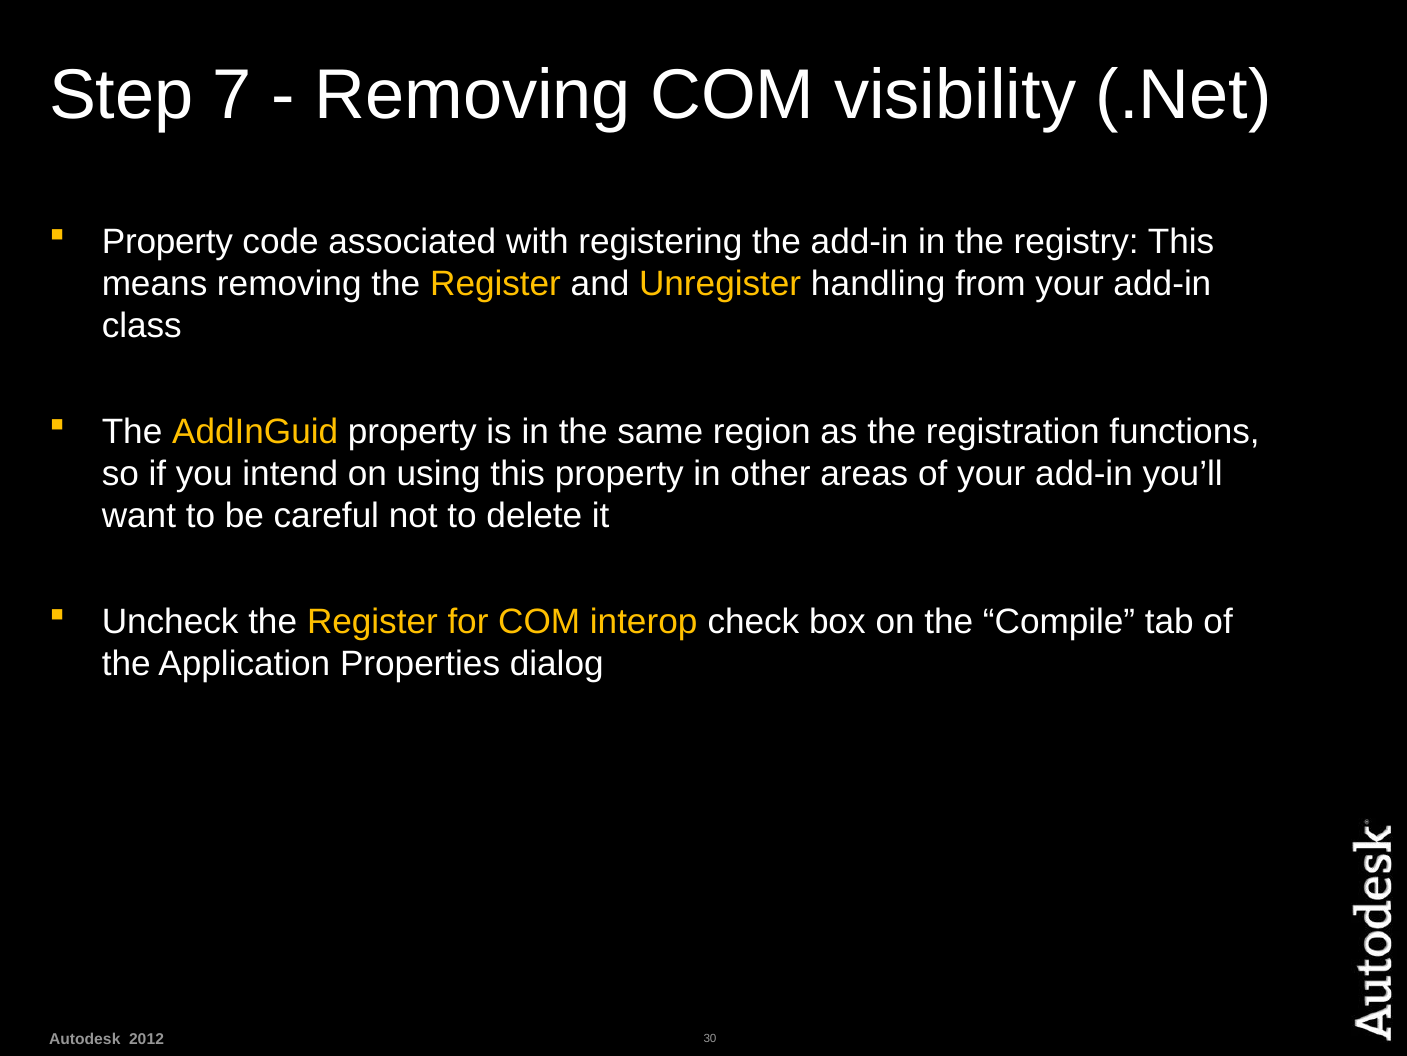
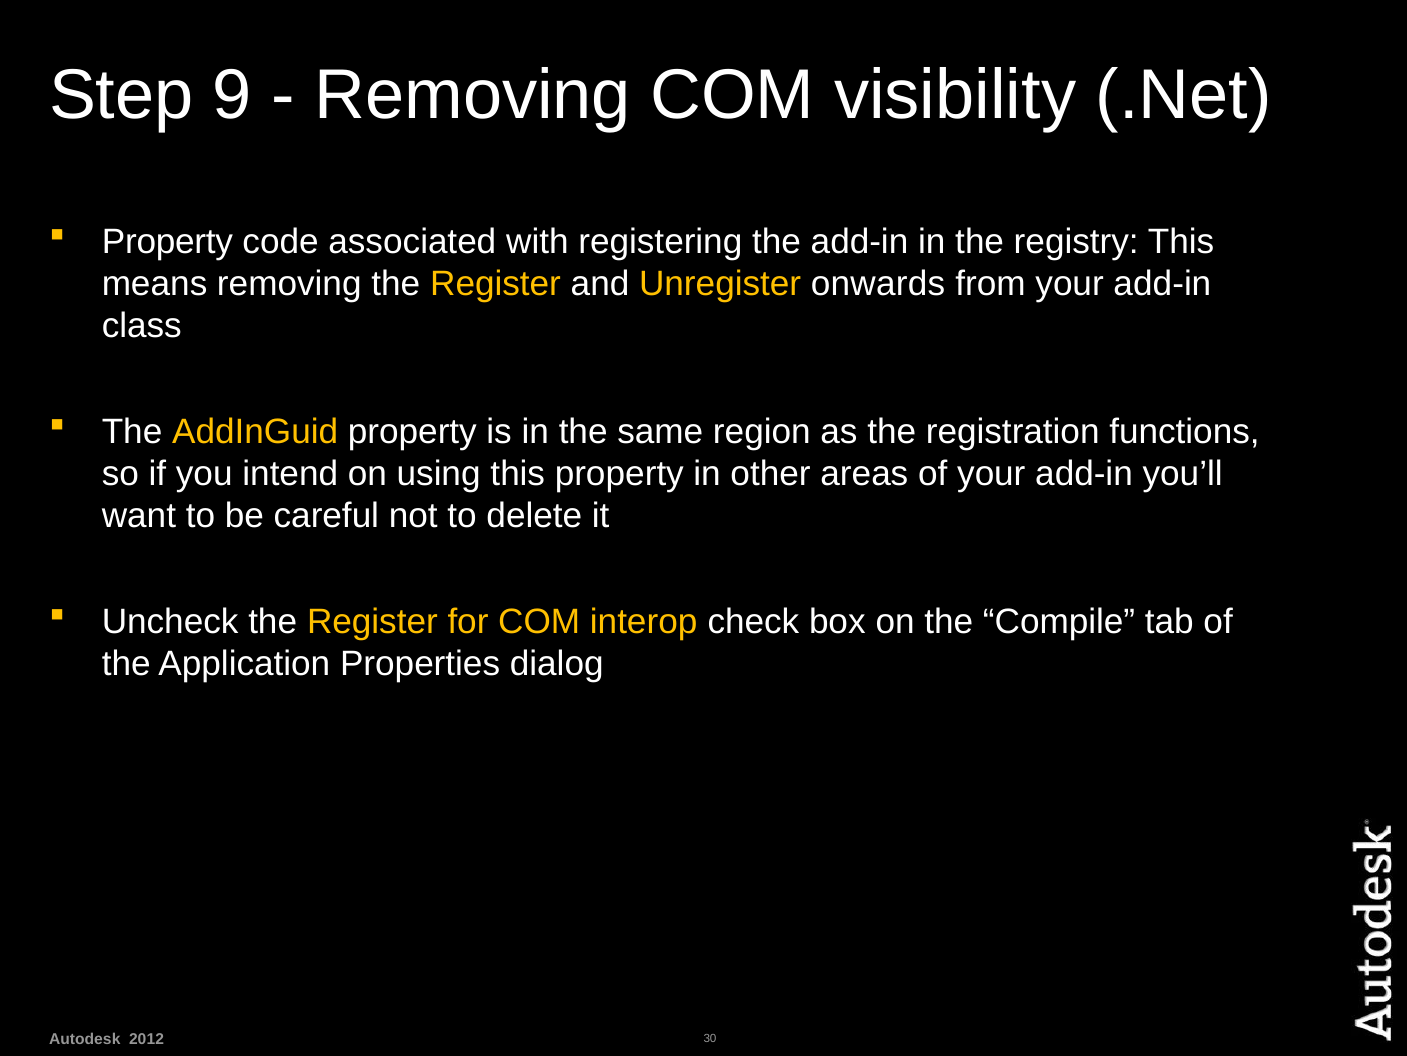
7: 7 -> 9
handling: handling -> onwards
